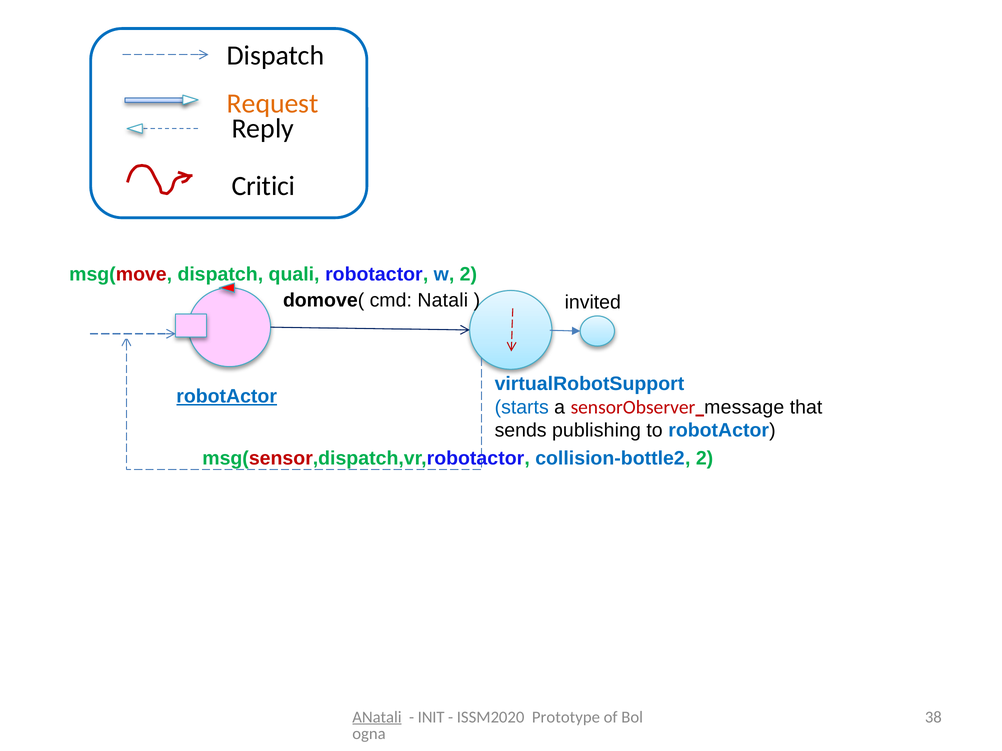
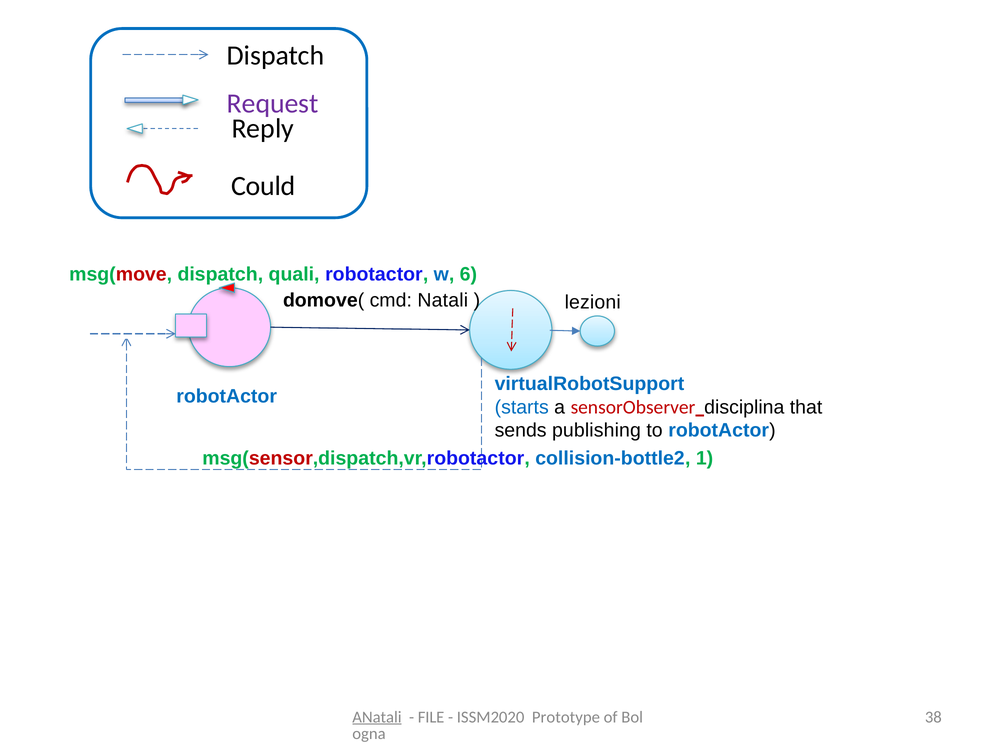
Request colour: orange -> purple
Critici: Critici -> Could
w 2: 2 -> 6
invited: invited -> lezioni
robotActor at (227, 397) underline: present -> none
message: message -> disciplina
collision-bottle2 2: 2 -> 1
INIT: INIT -> FILE
